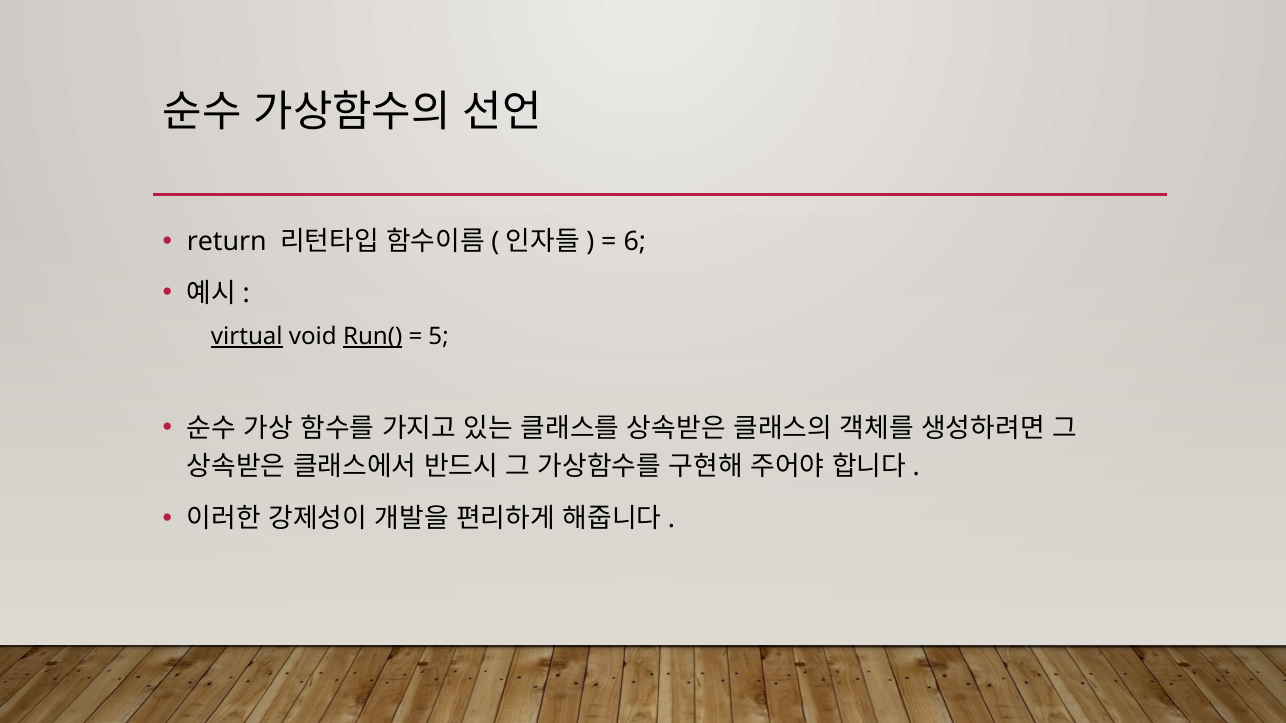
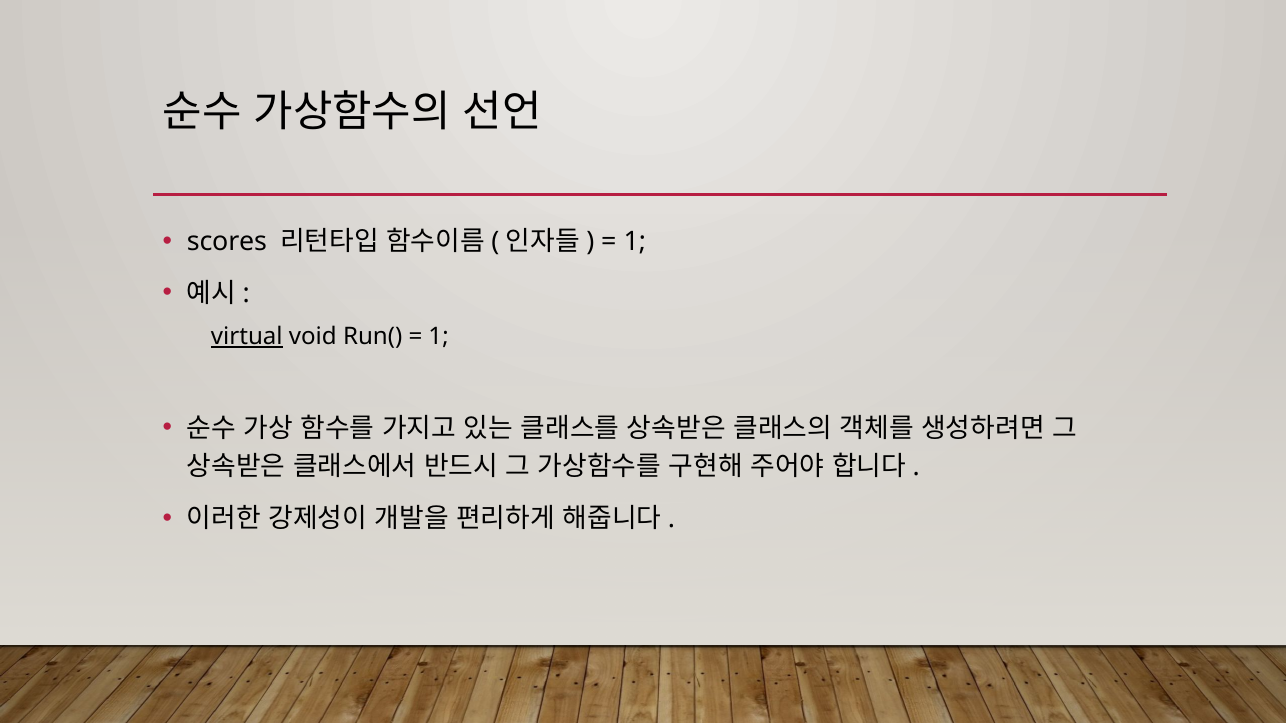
return: return -> scores
6 at (635, 242): 6 -> 1
Run( underline: present -> none
5 at (439, 337): 5 -> 1
